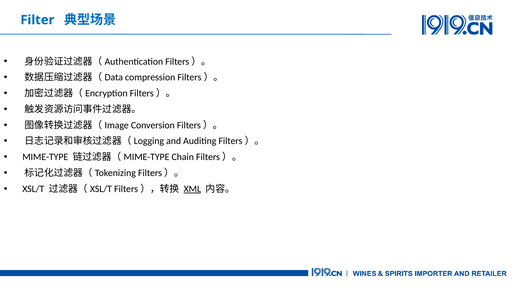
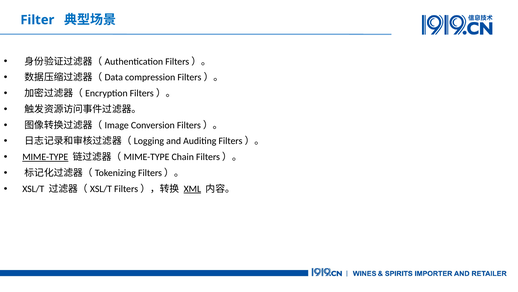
MIME-TYPE underline: none -> present
